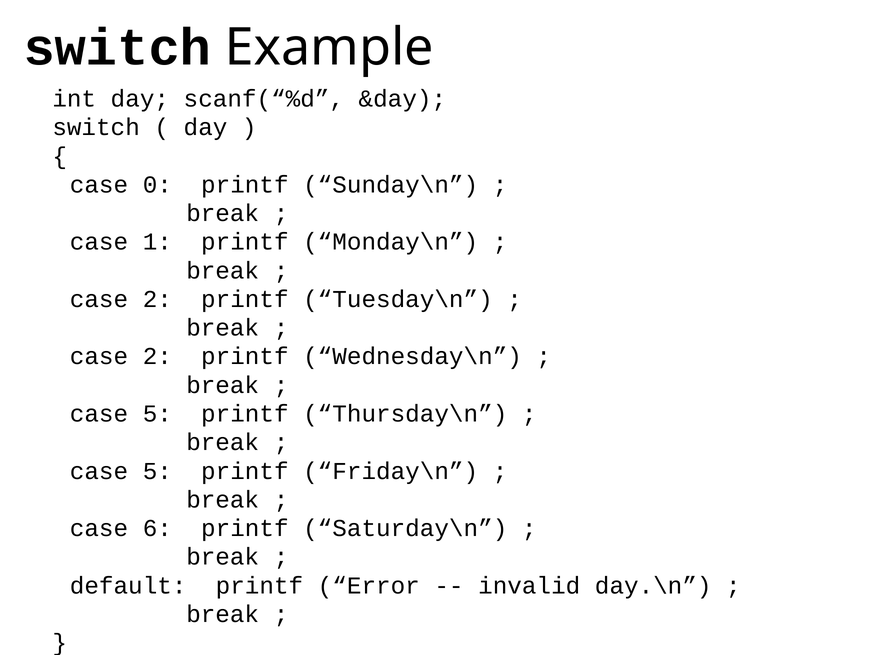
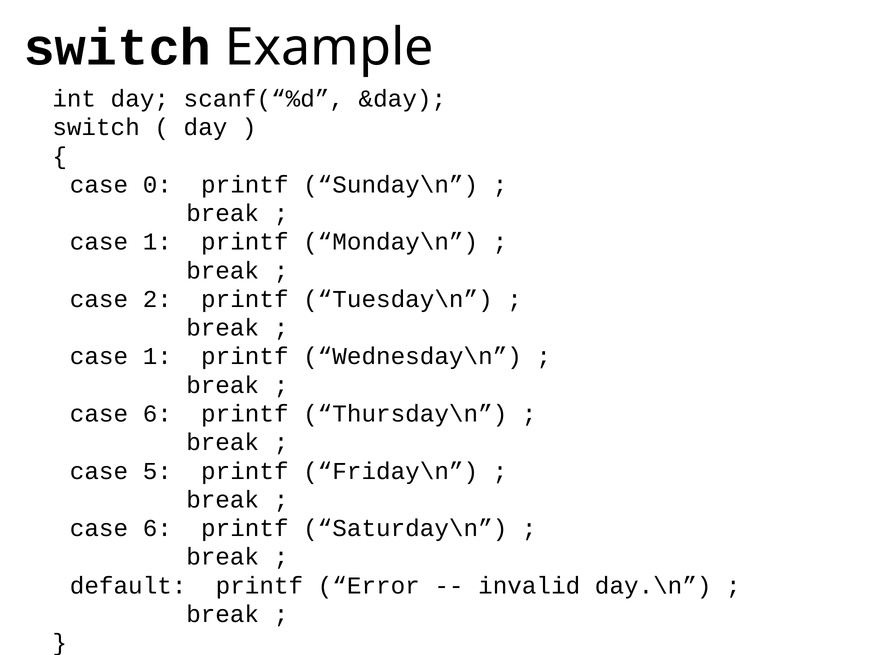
2 at (157, 356): 2 -> 1
5 at (157, 414): 5 -> 6
